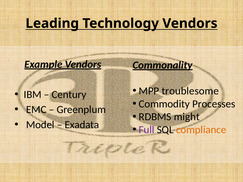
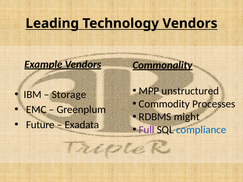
troublesome: troublesome -> unstructured
Century: Century -> Storage
Model: Model -> Future
compliance colour: orange -> blue
